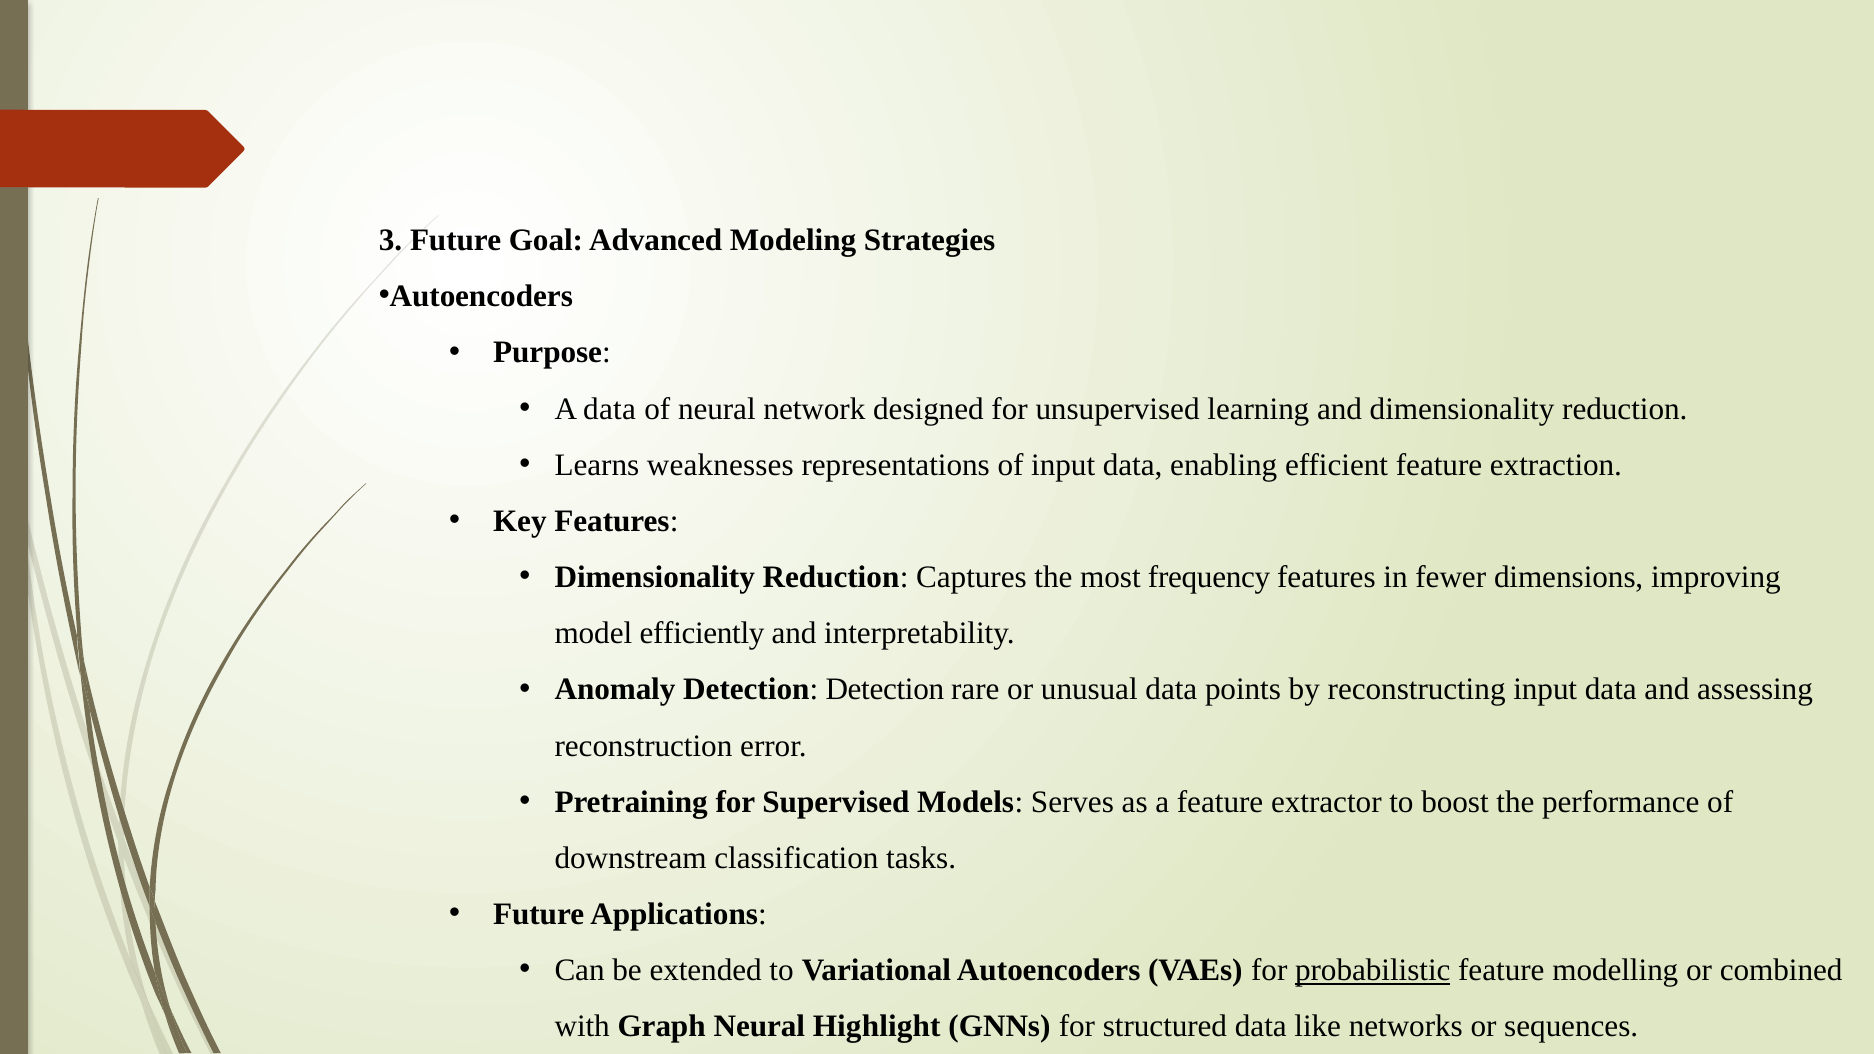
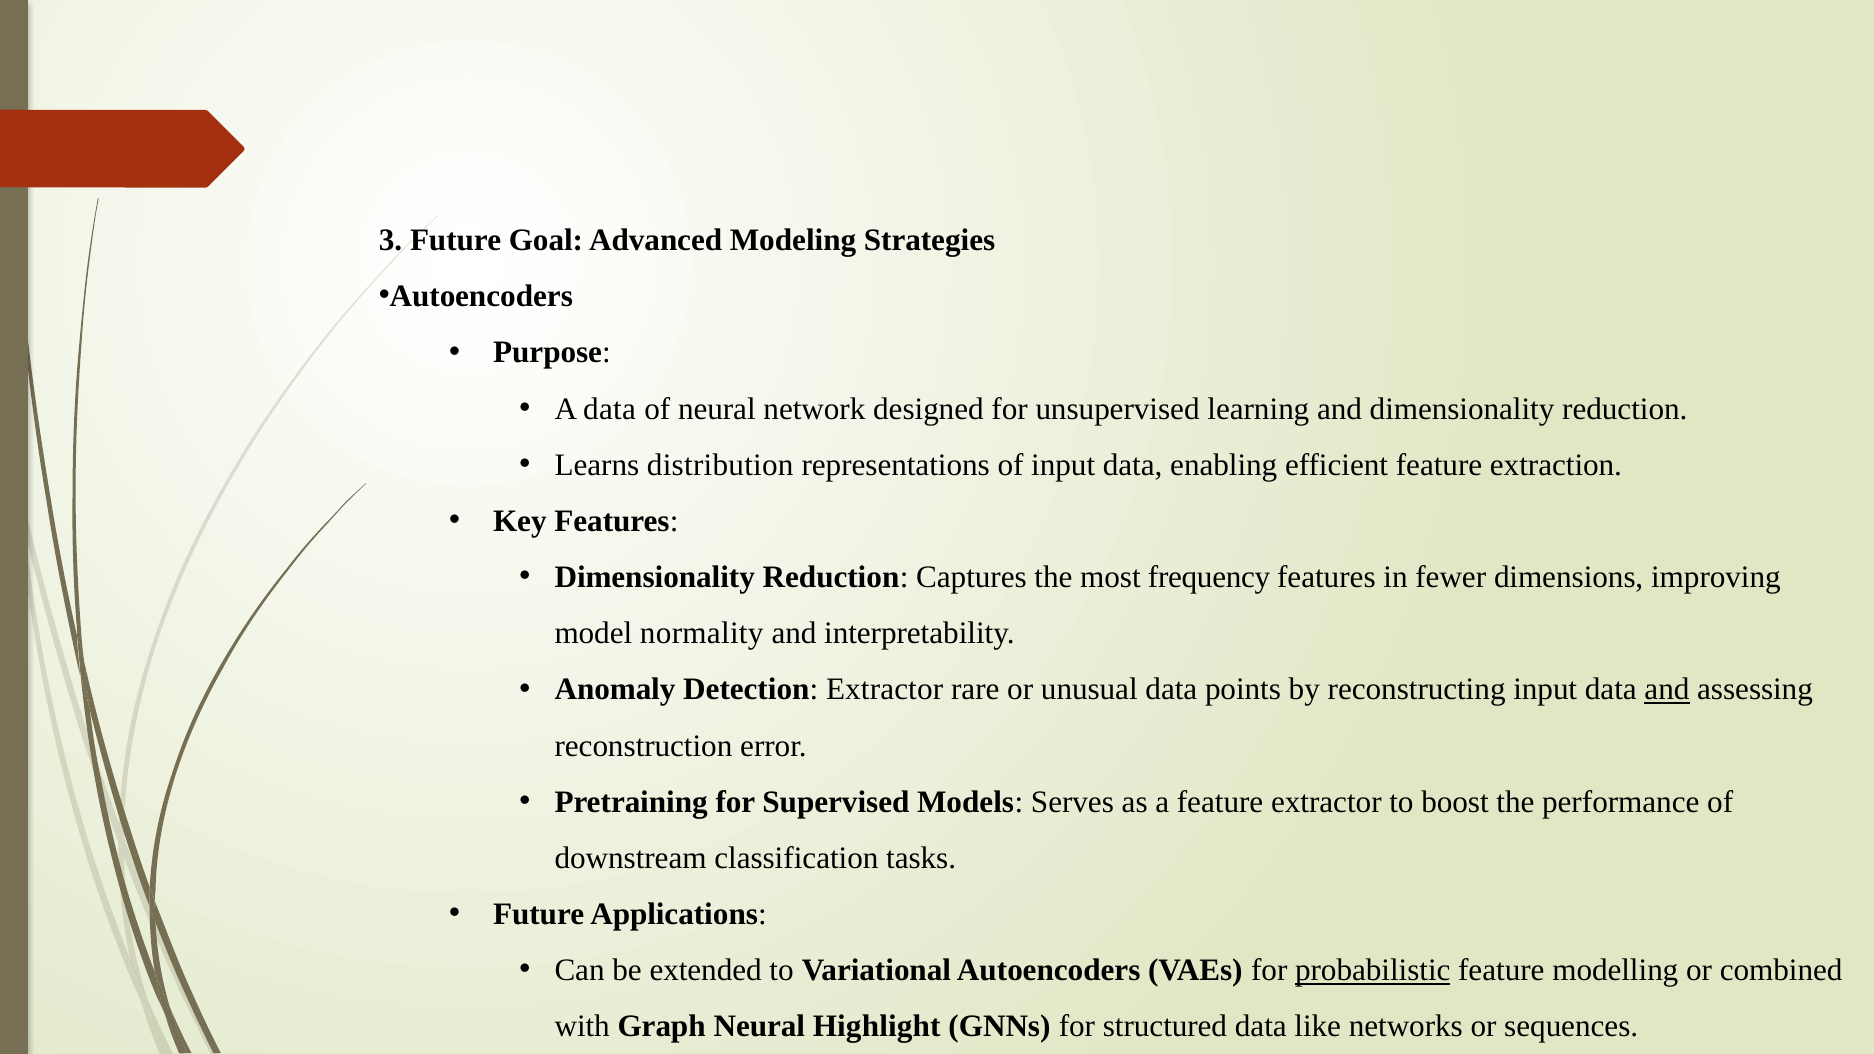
weaknesses: weaknesses -> distribution
efficiently: efficiently -> normality
Detection Detection: Detection -> Extractor
and at (1667, 690) underline: none -> present
